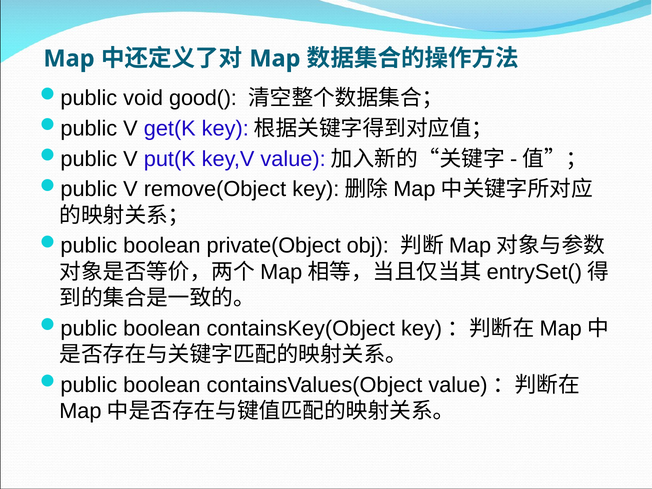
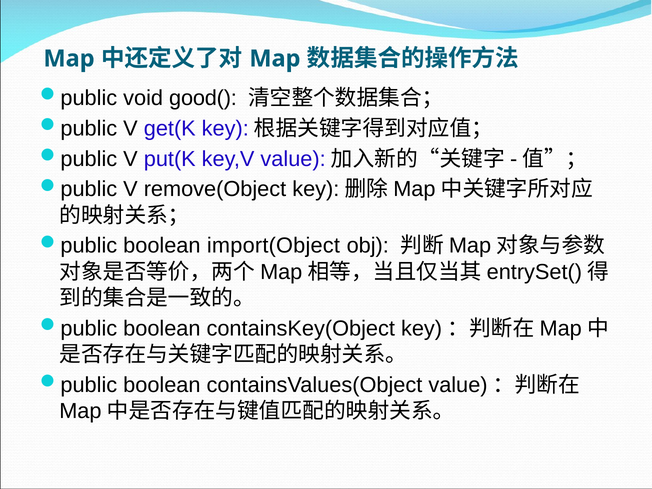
private(Object: private(Object -> import(Object
